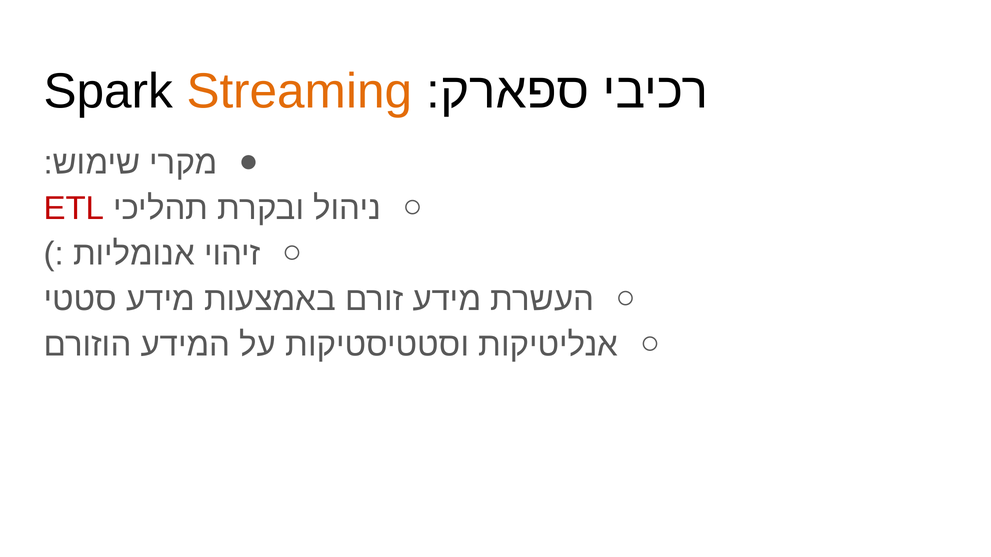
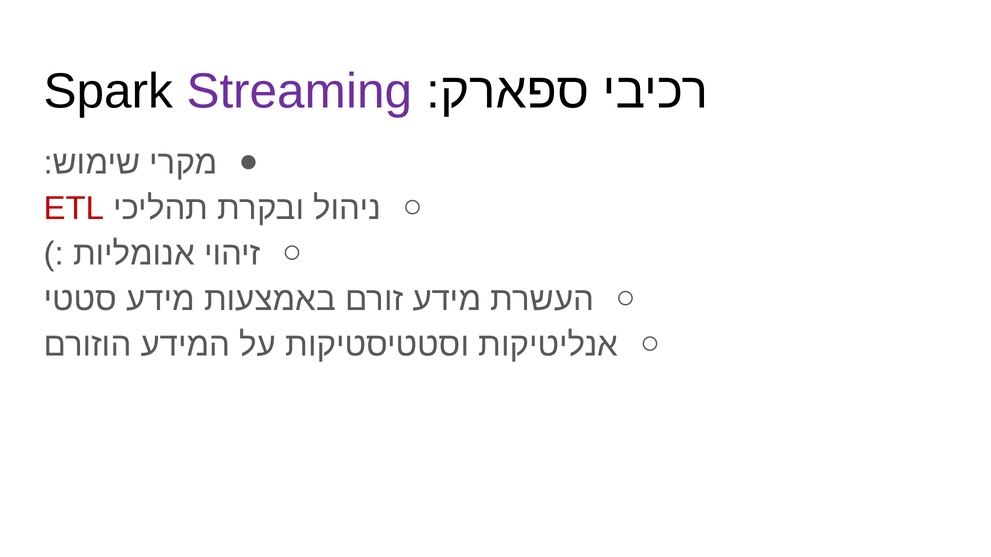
Streaming colour: orange -> purple
